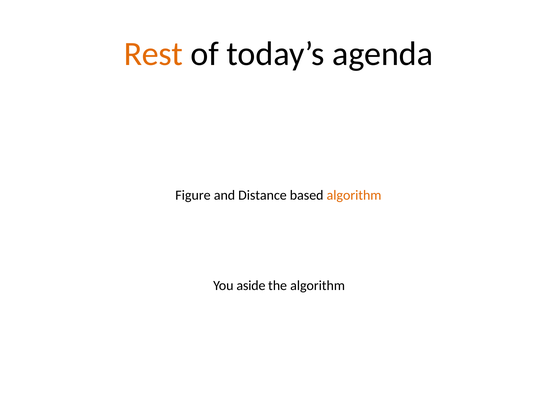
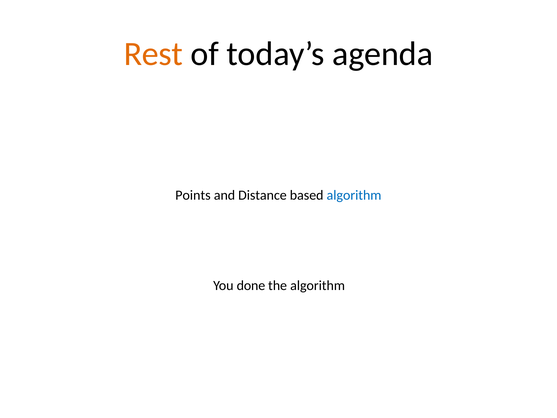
Figure: Figure -> Points
algorithm at (354, 195) colour: orange -> blue
aside: aside -> done
